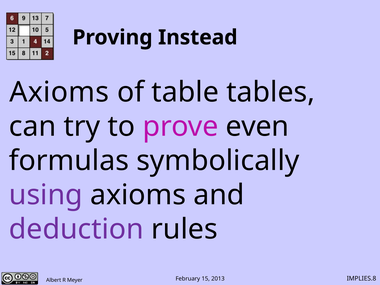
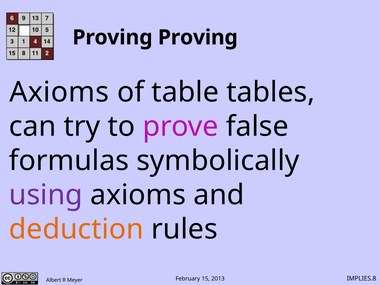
Proving Instead: Instead -> Proving
even: even -> false
deduction colour: purple -> orange
